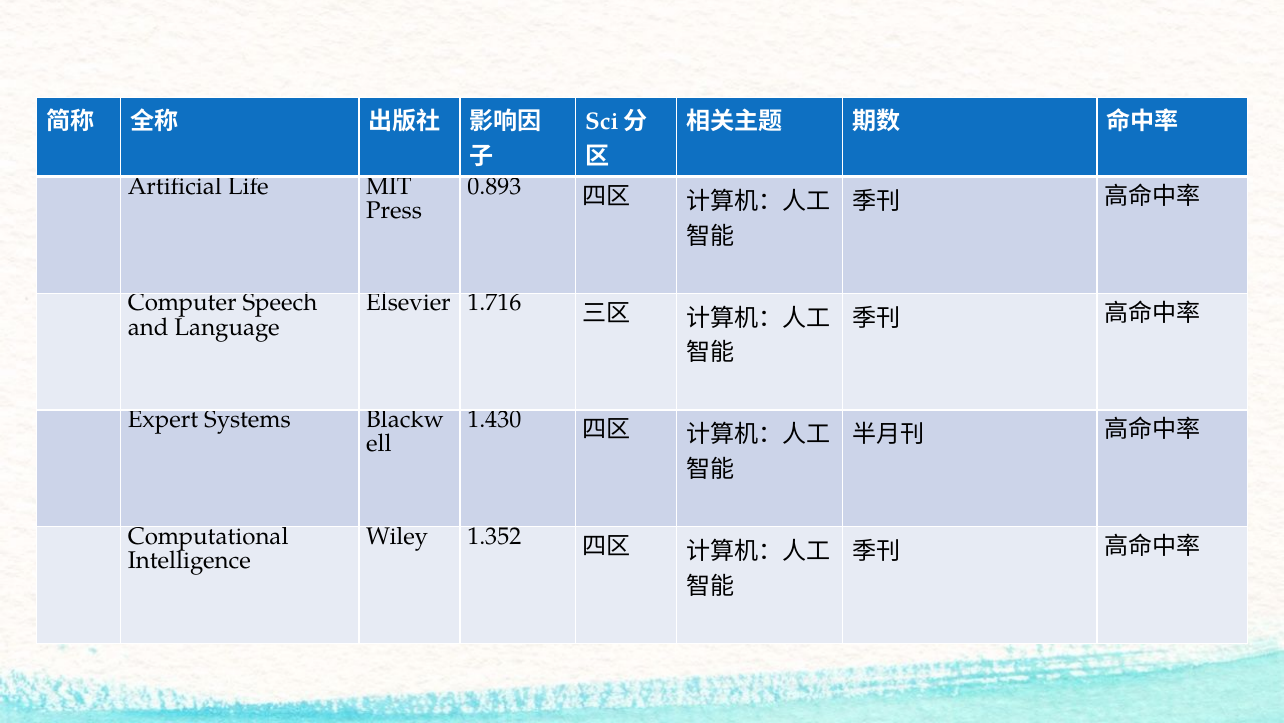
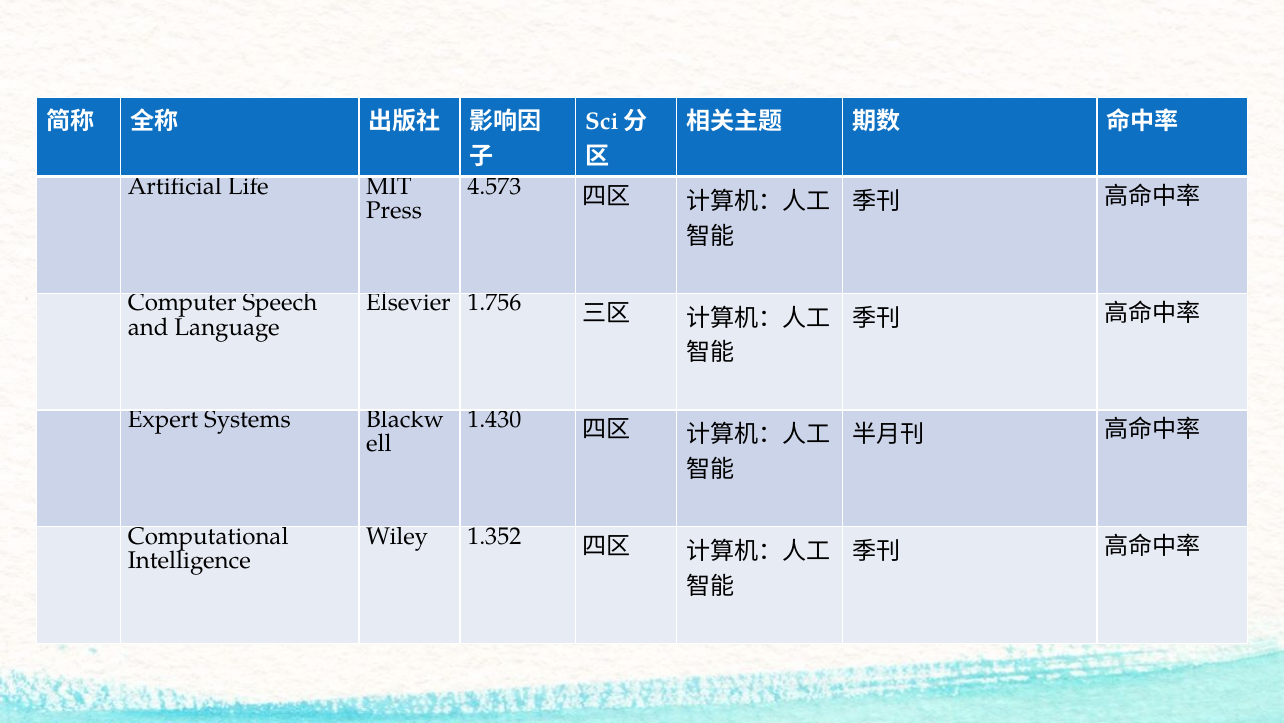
0.893: 0.893 -> 4.573
1.716: 1.716 -> 1.756
